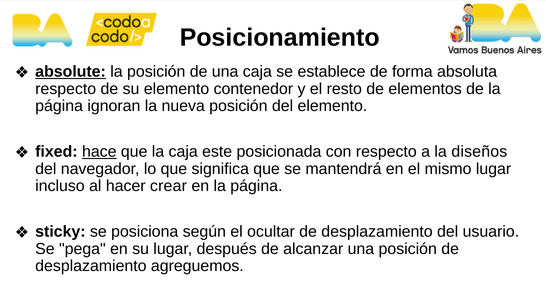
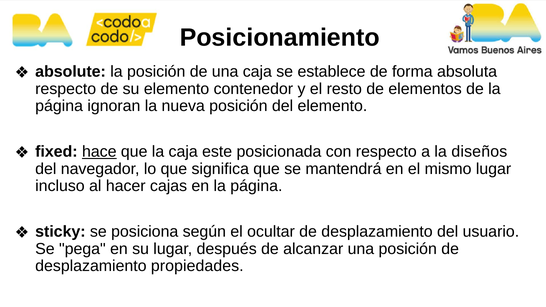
absolute underline: present -> none
crear: crear -> cajas
agreguemos: agreguemos -> propiedades
